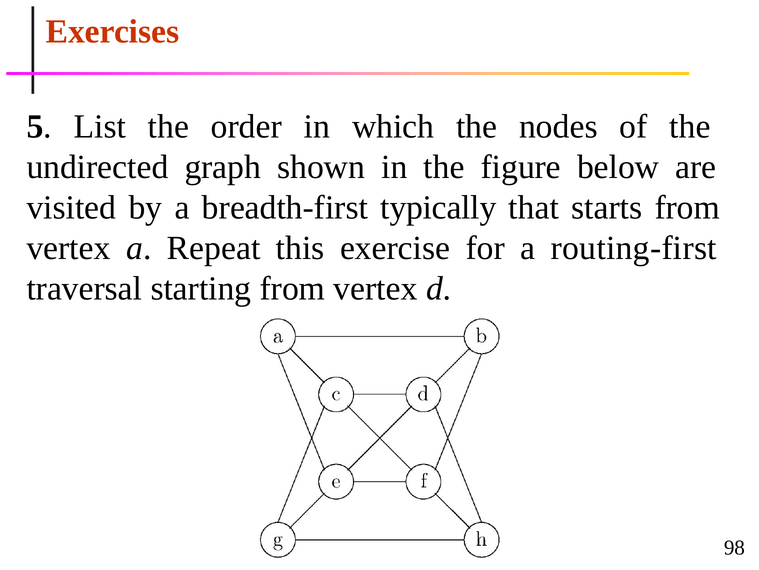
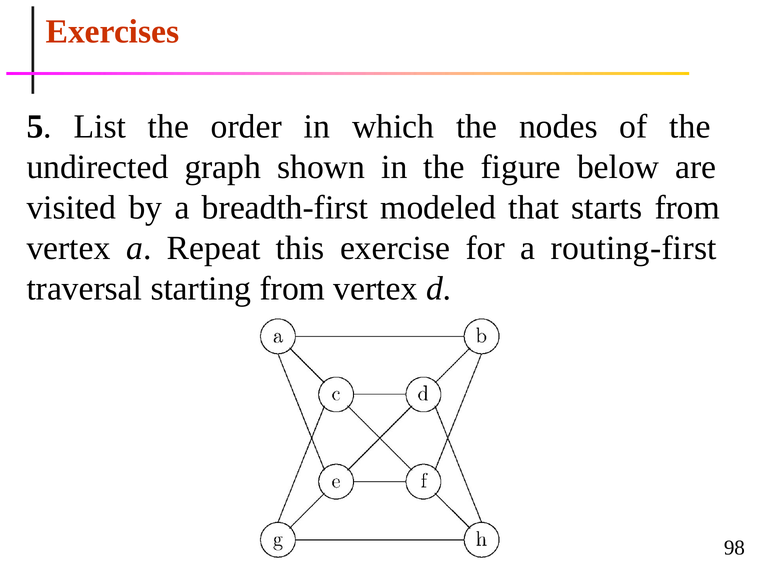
typically: typically -> modeled
